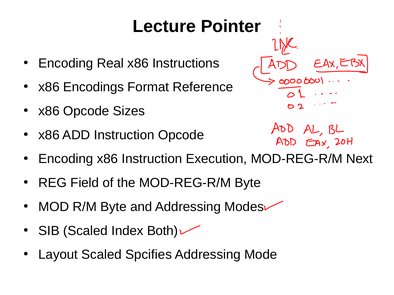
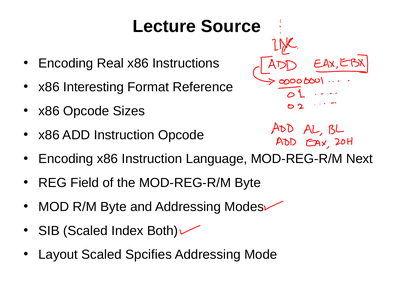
Pointer: Pointer -> Source
Encodings: Encodings -> Interesting
Execution: Execution -> Language
